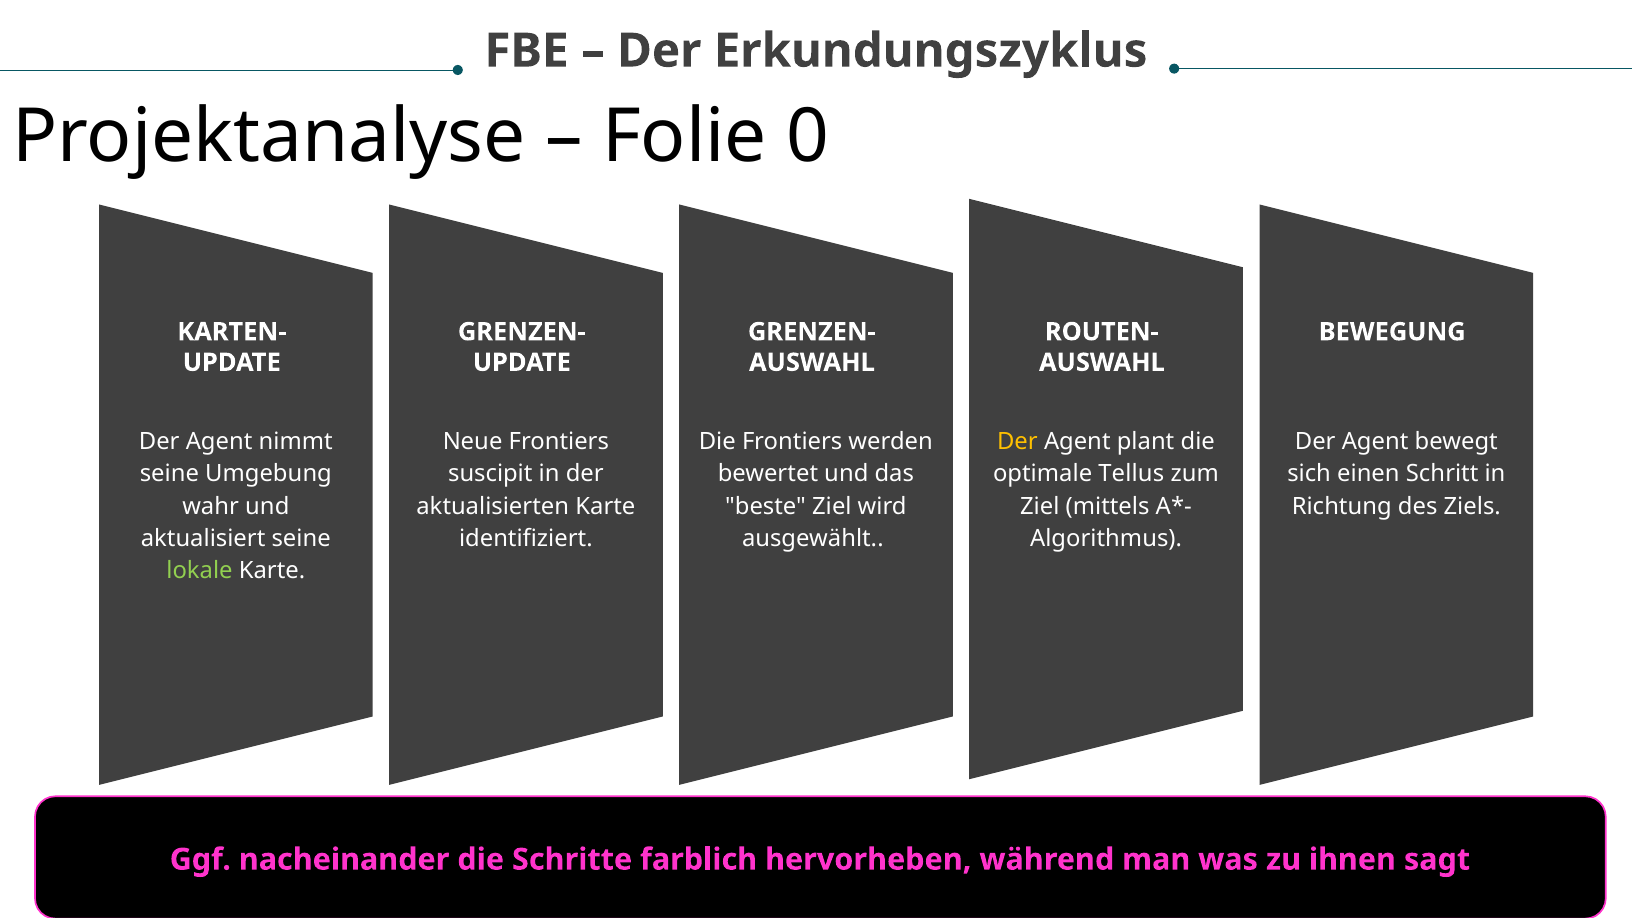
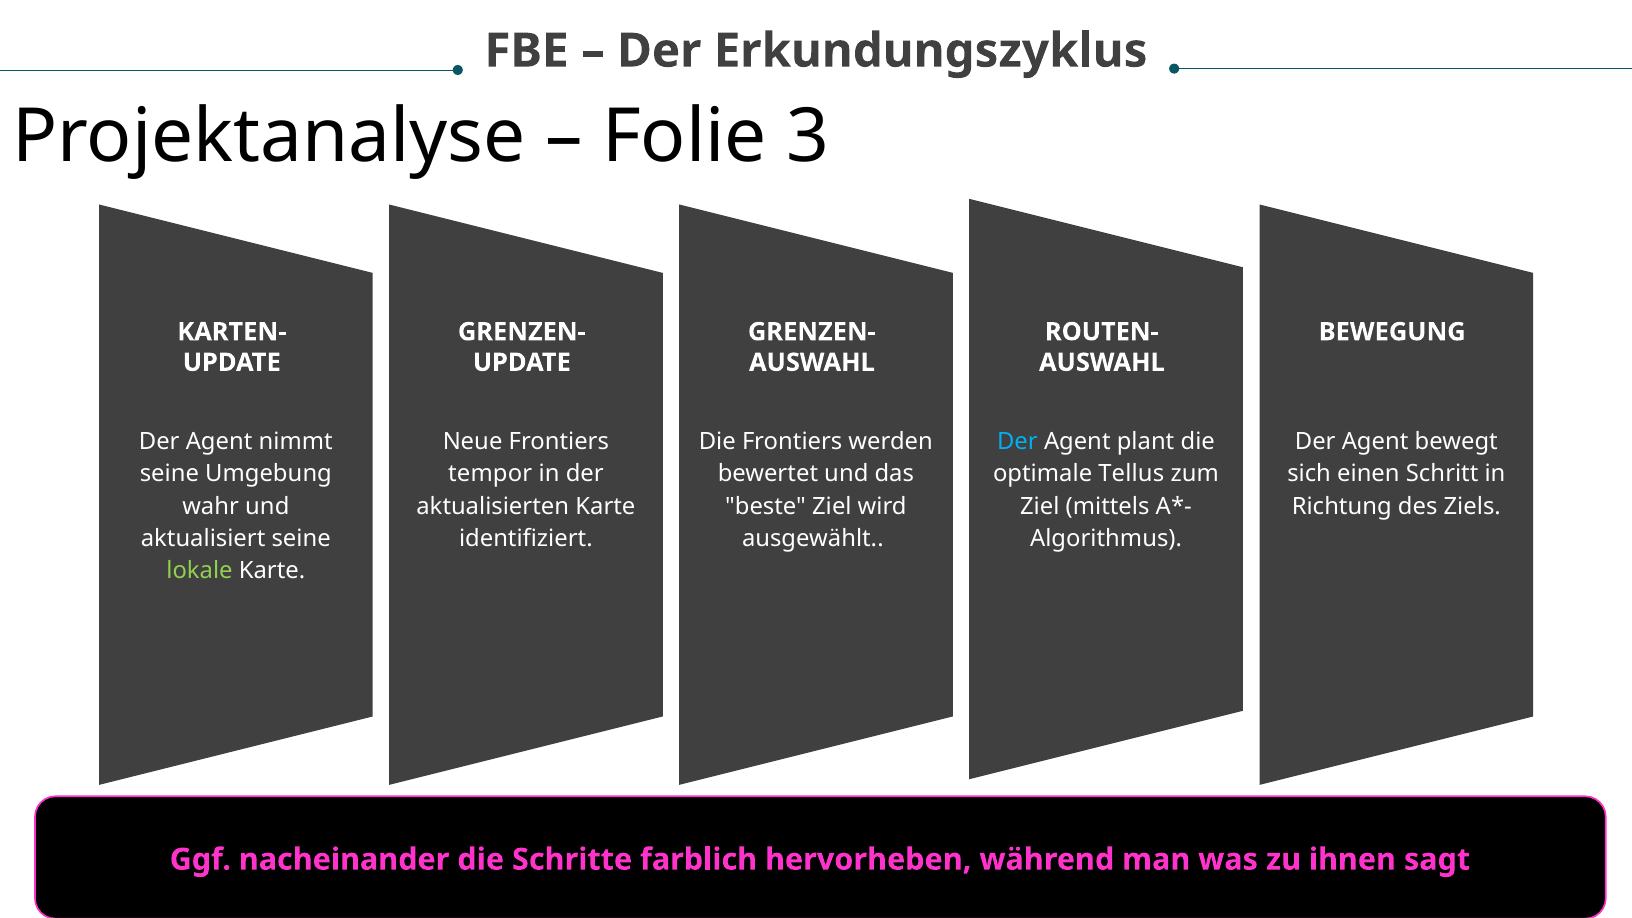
0: 0 -> 3
Der at (1017, 442) colour: yellow -> light blue
suscipit: suscipit -> tempor
